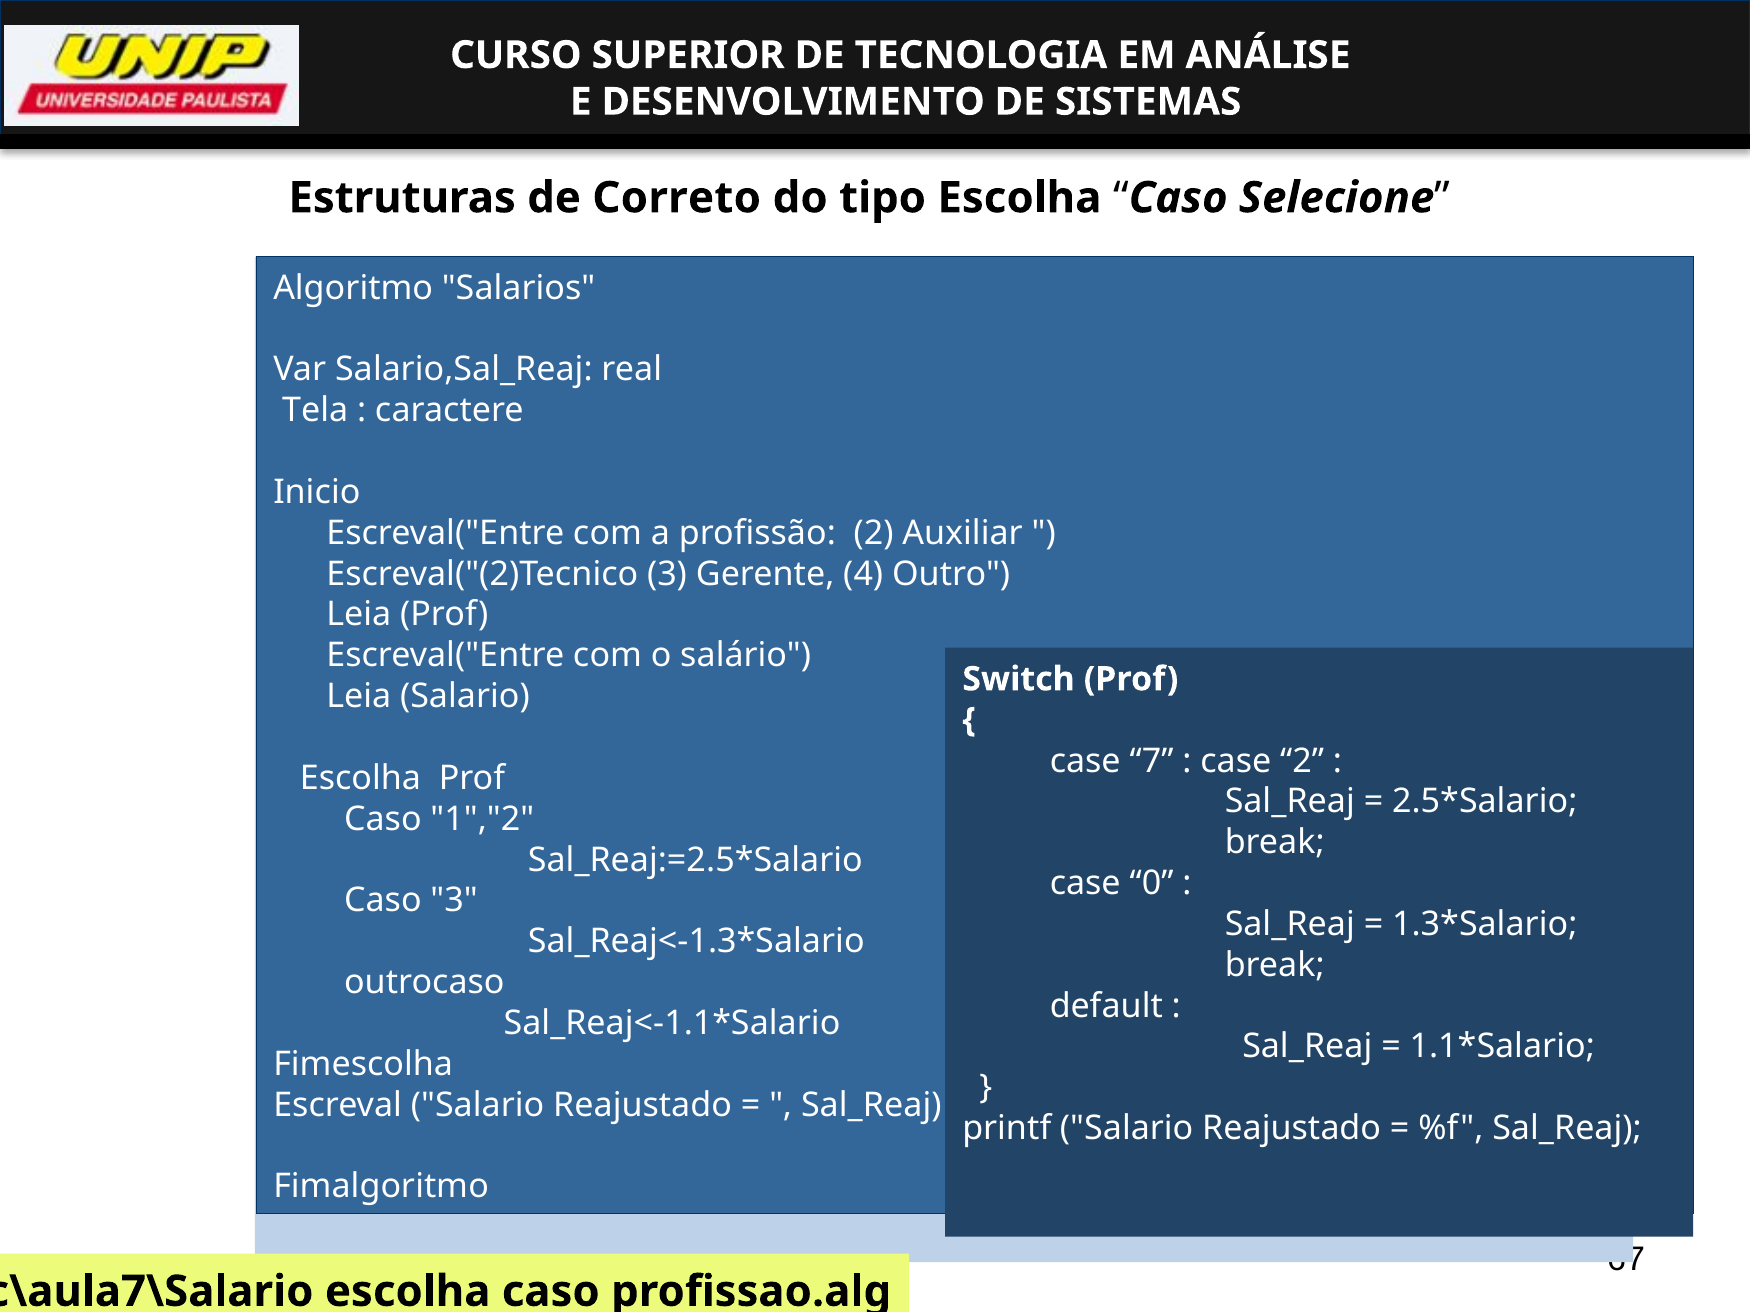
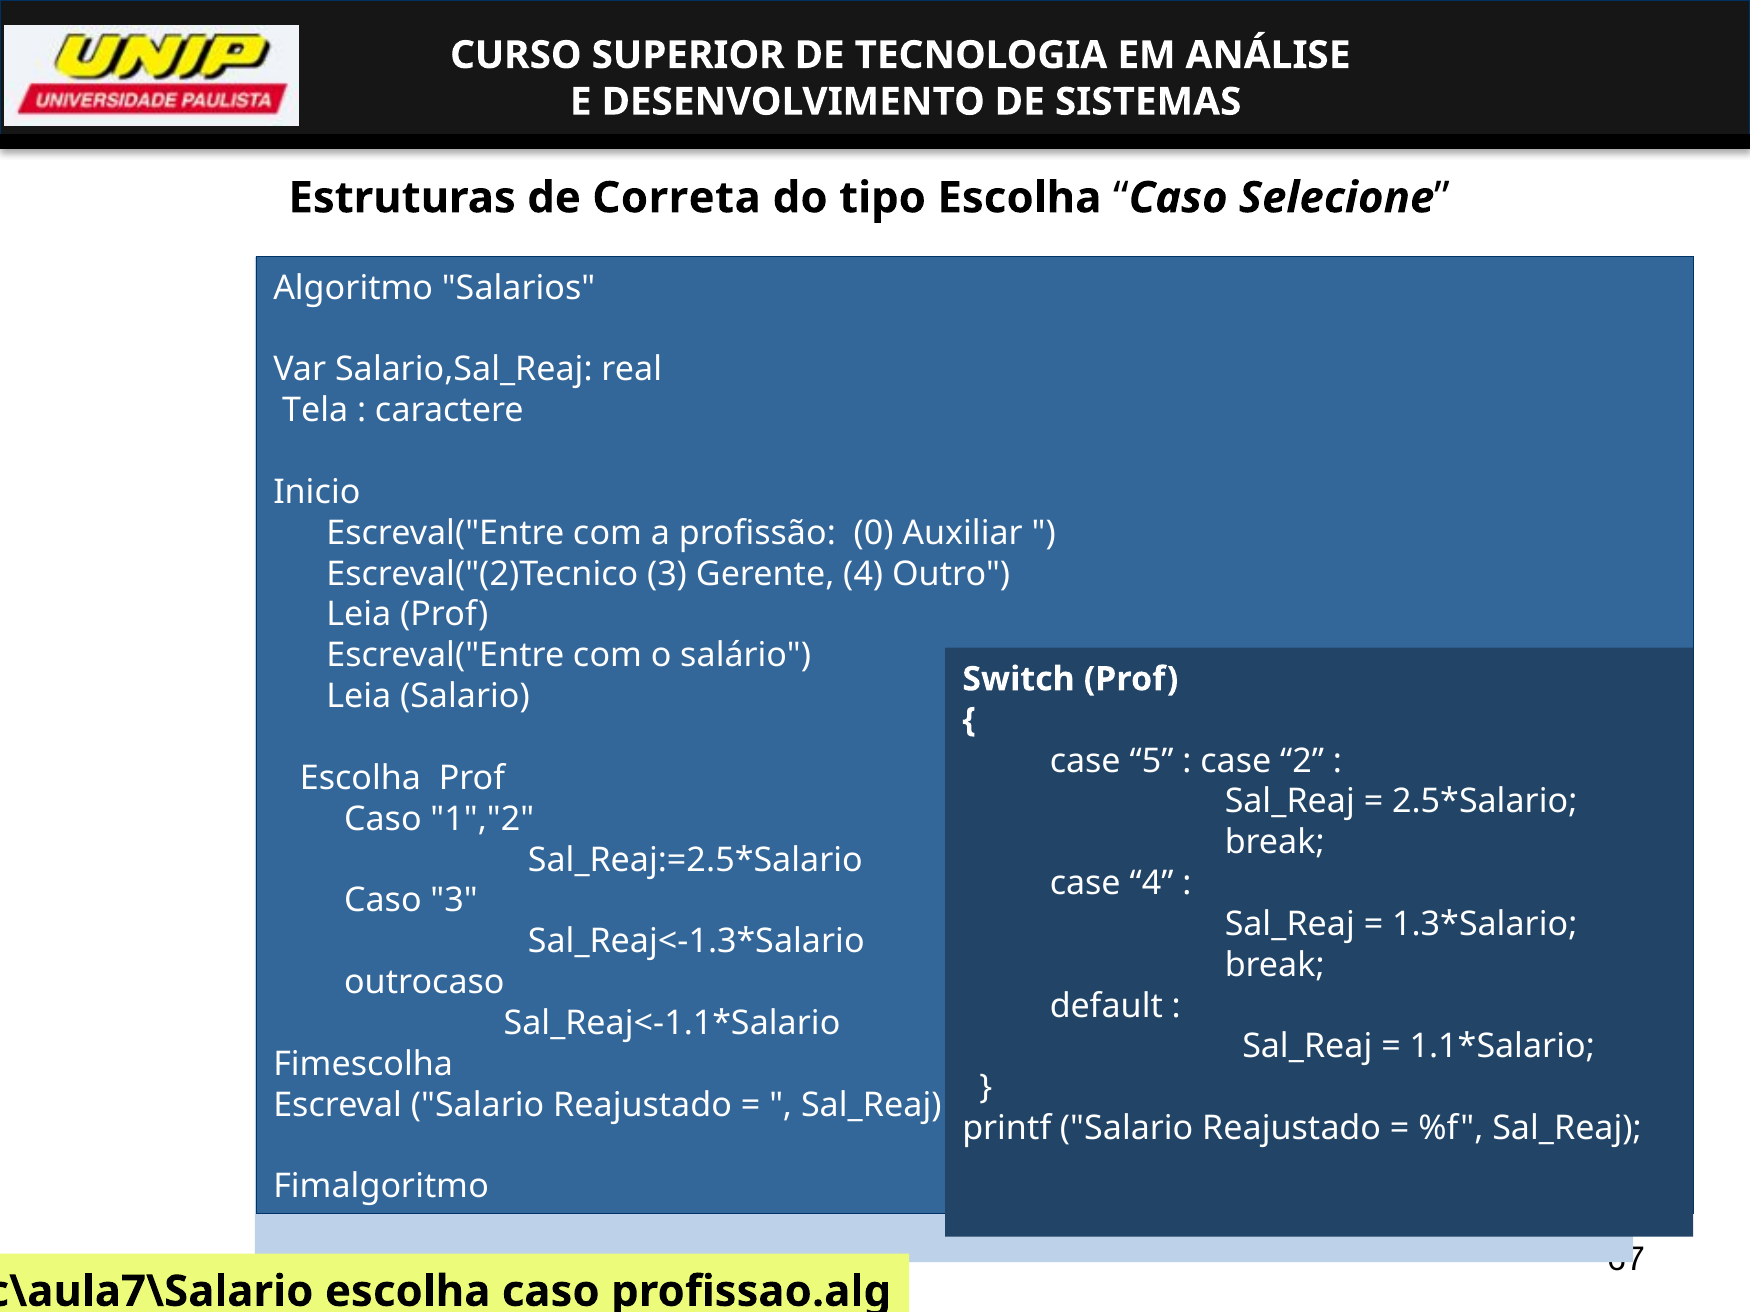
Correto: Correto -> Correta
profissão 2: 2 -> 0
7: 7 -> 5
case 0: 0 -> 4
